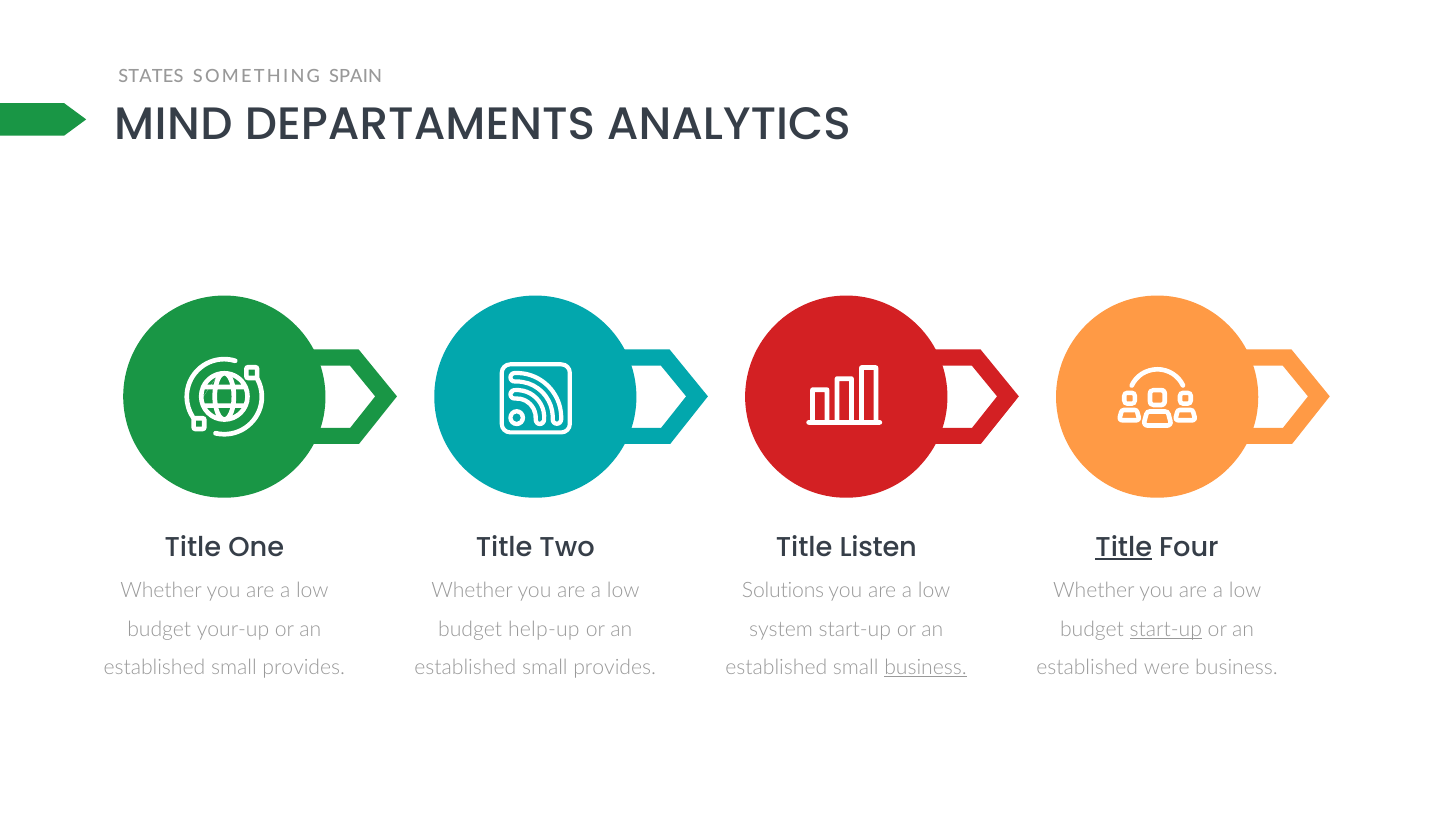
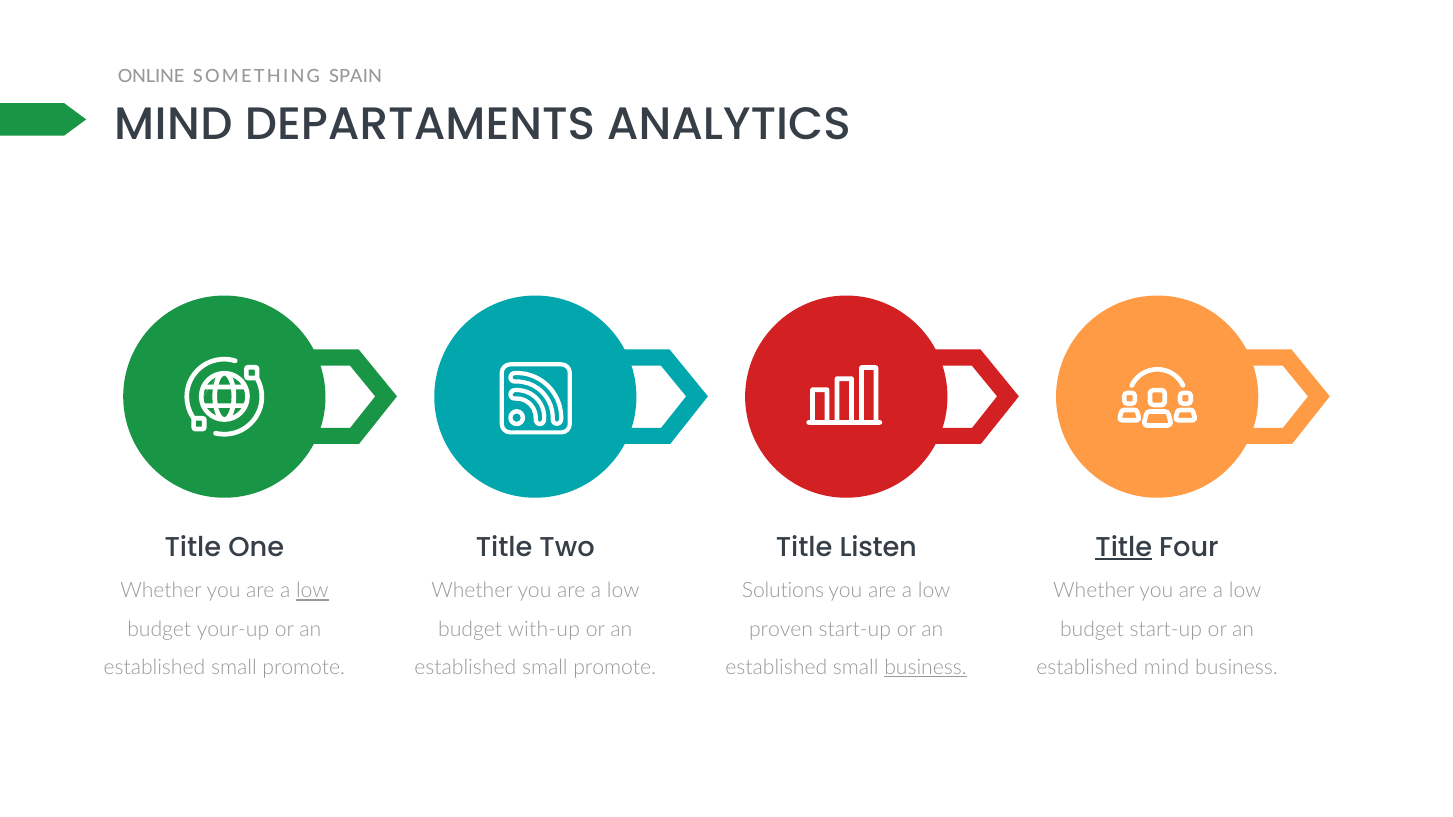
STATES: STATES -> ONLINE
low at (312, 591) underline: none -> present
help-up: help-up -> with-up
system: system -> proven
start-up at (1166, 629) underline: present -> none
provides at (304, 668): provides -> promote
provides at (615, 668): provides -> promote
established were: were -> mind
